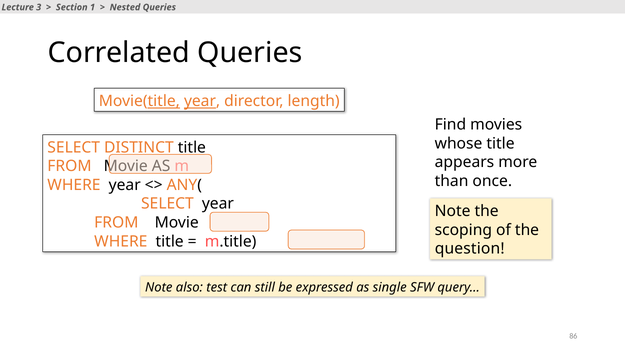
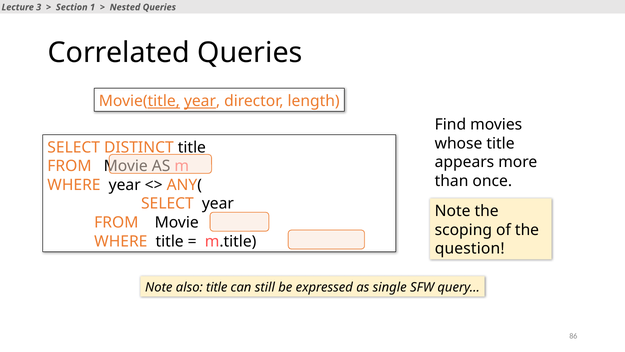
also test: test -> title
